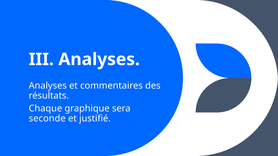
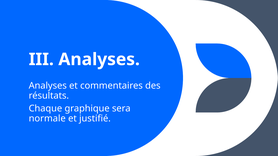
seconde: seconde -> normale
